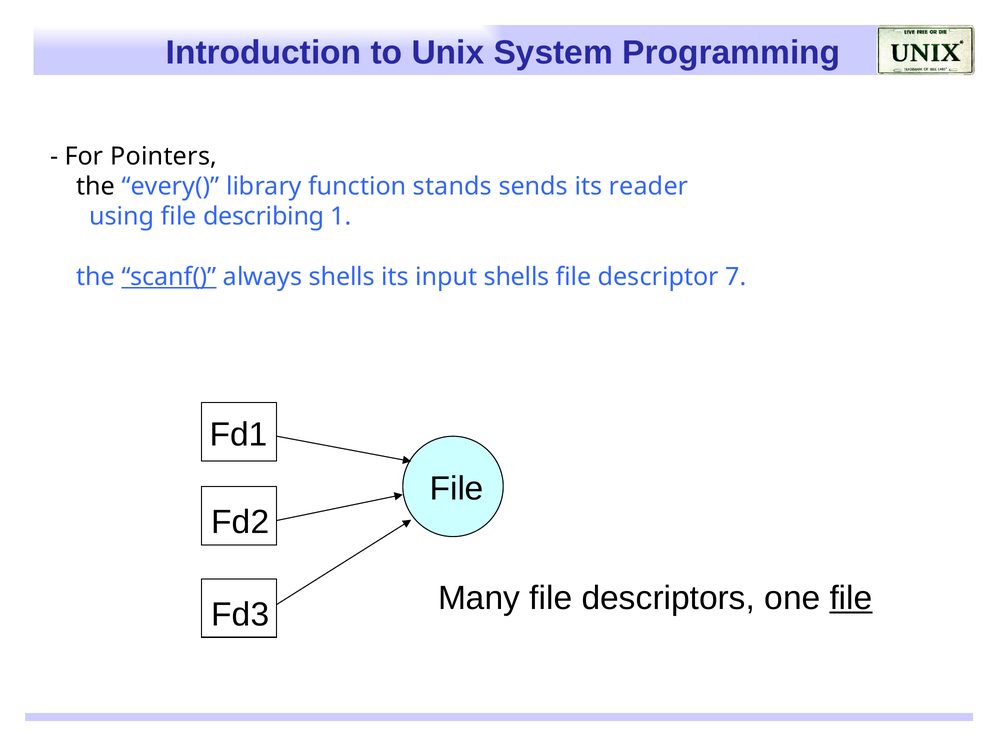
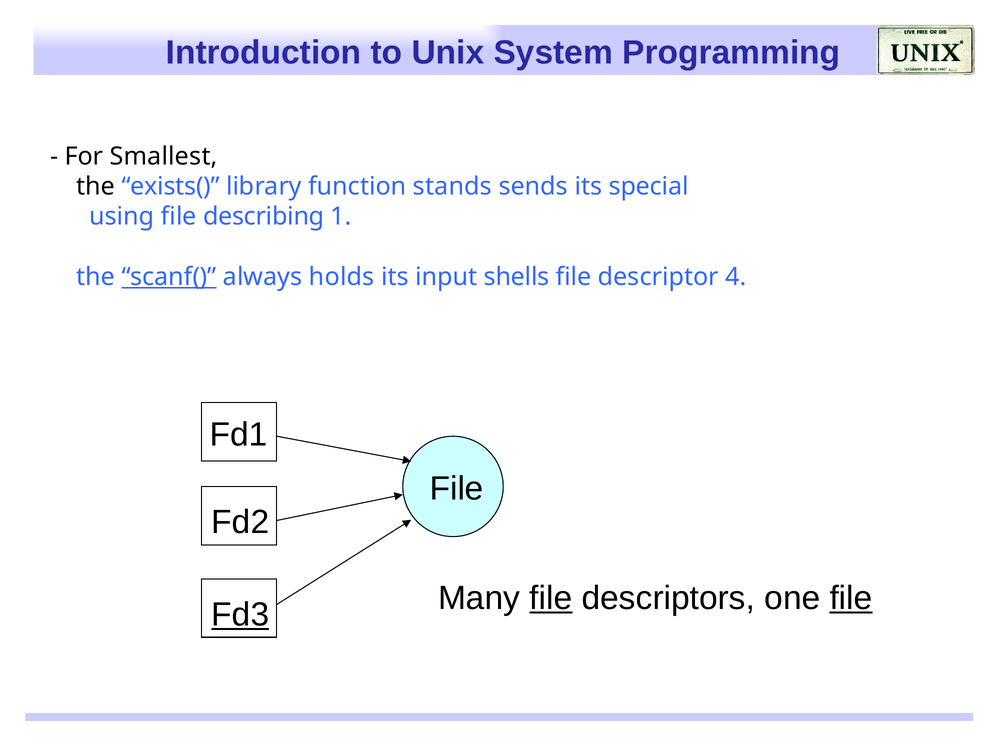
Pointers: Pointers -> Smallest
every(: every( -> exists(
reader: reader -> special
always shells: shells -> holds
7: 7 -> 4
Fd3 underline: none -> present
file at (551, 598) underline: none -> present
